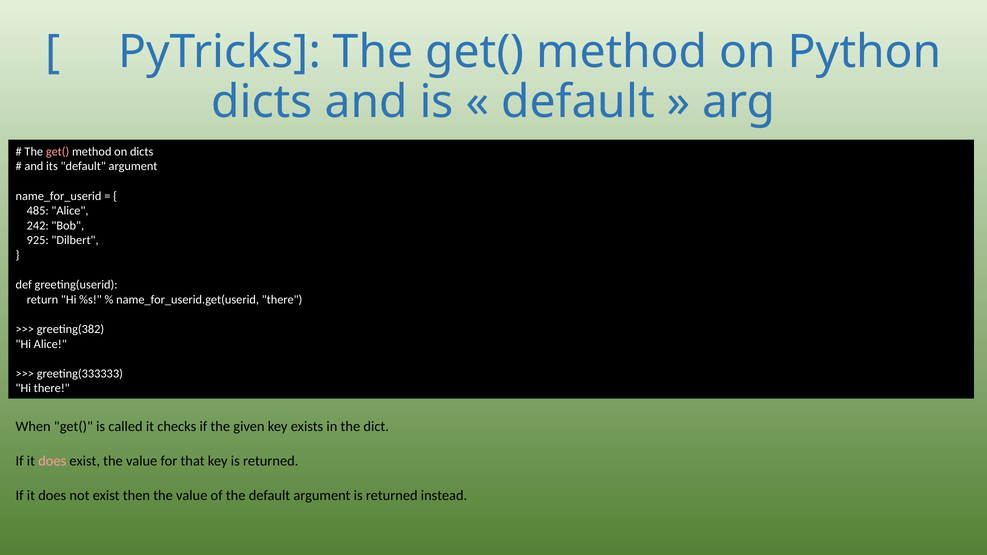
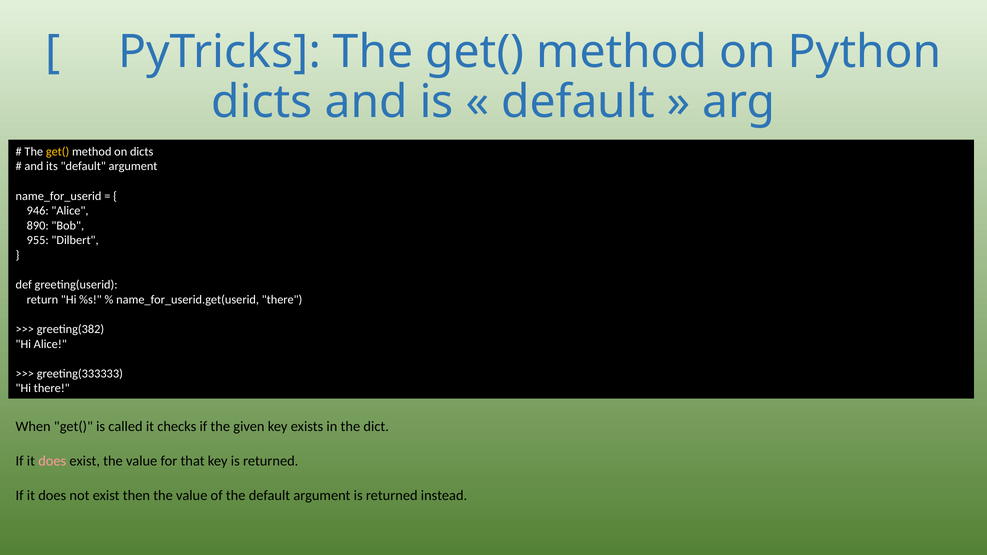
get( at (58, 152) colour: pink -> yellow
485: 485 -> 946
242: 242 -> 890
925: 925 -> 955
